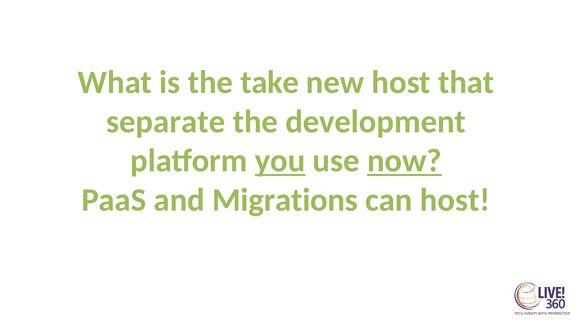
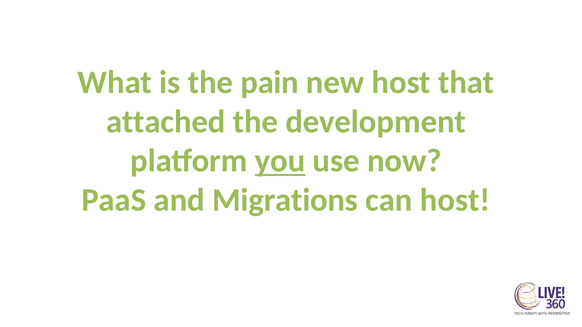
take: take -> pain
separate: separate -> attached
now underline: present -> none
